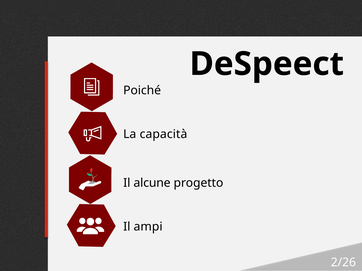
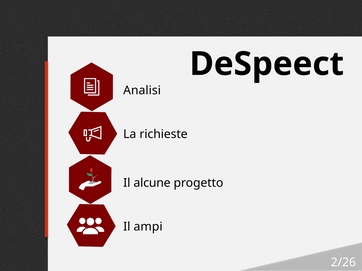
Poiché: Poiché -> Analisi
capacità: capacità -> richieste
